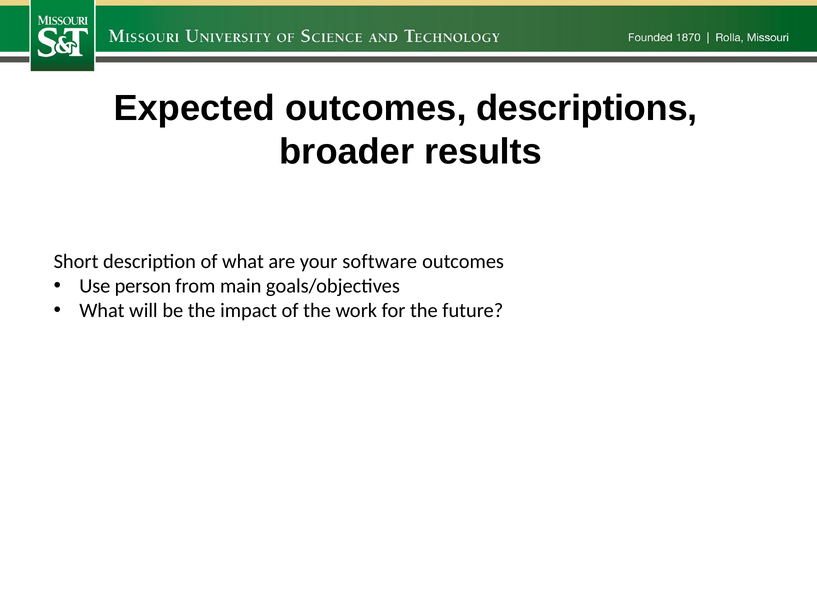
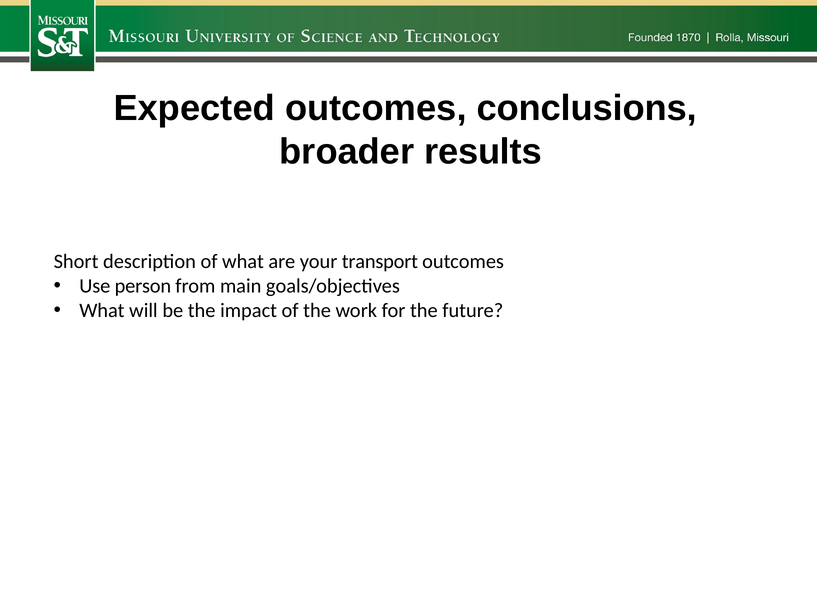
descriptions: descriptions -> conclusions
software: software -> transport
